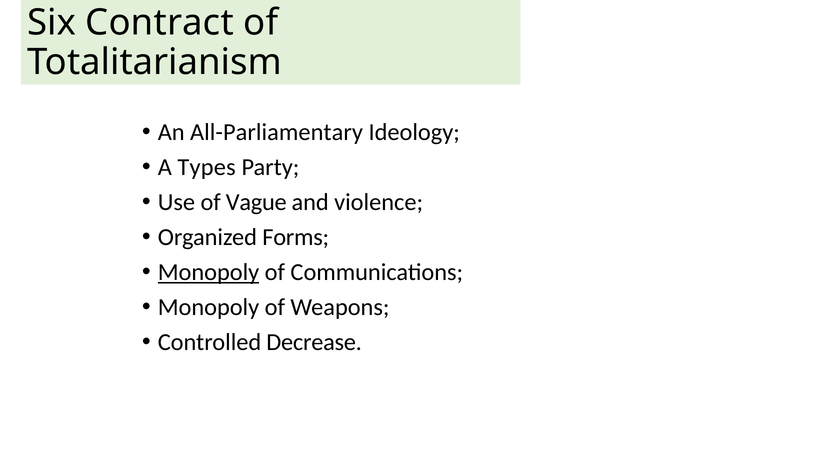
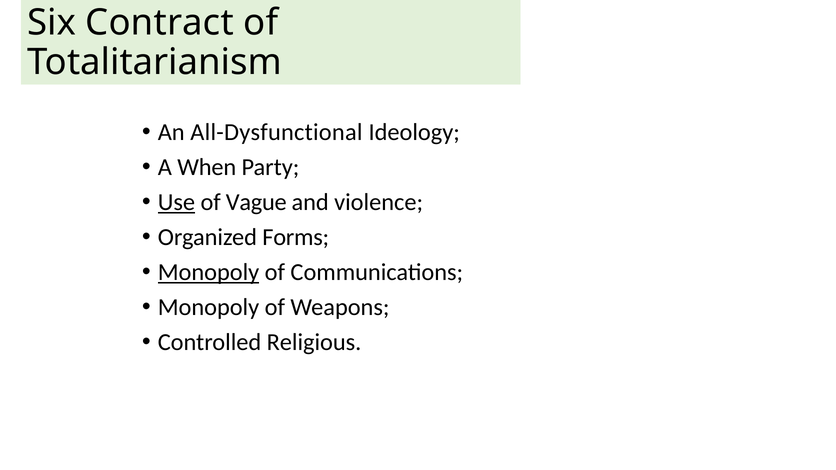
All-Parliamentary: All-Parliamentary -> All-Dysfunctional
Types: Types -> When
Use underline: none -> present
Decrease: Decrease -> Religious
